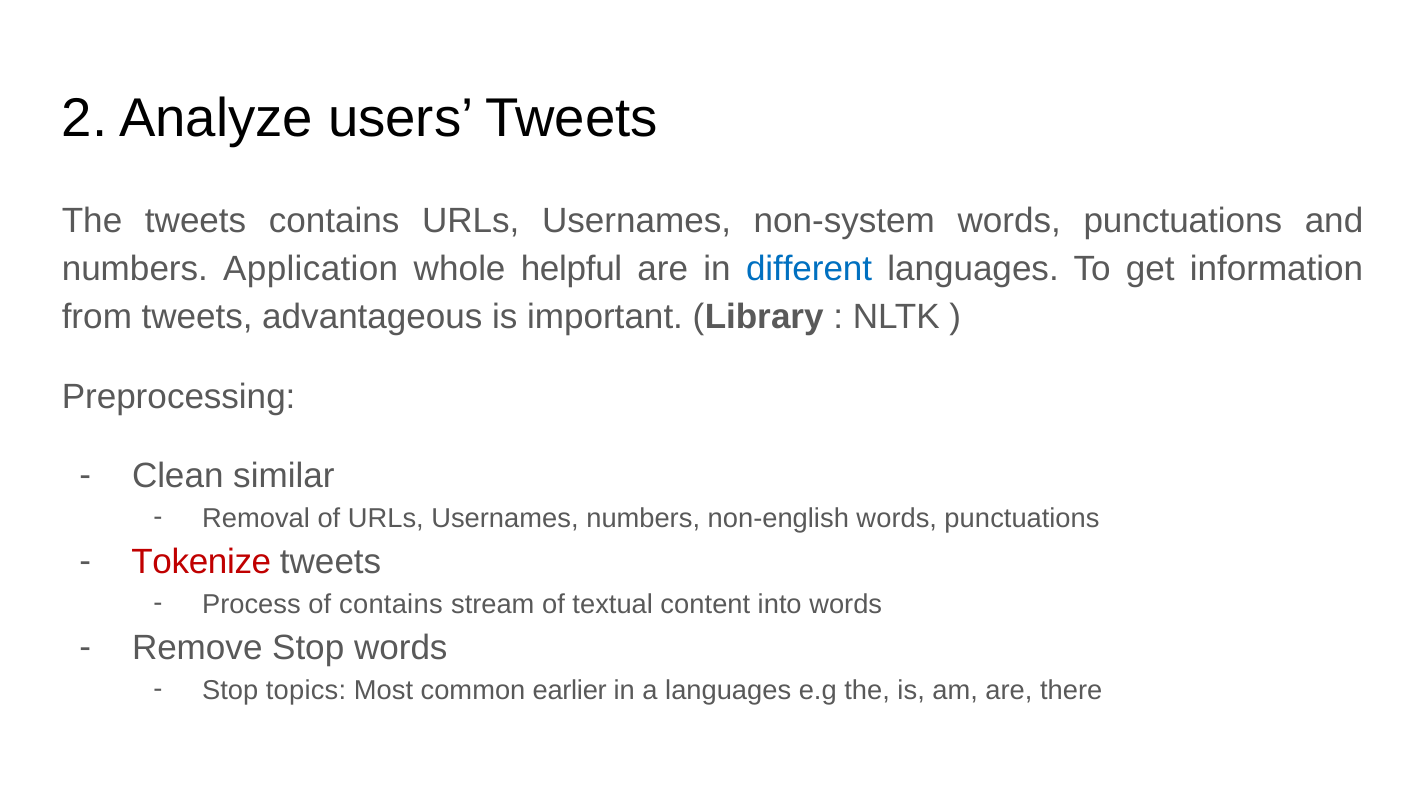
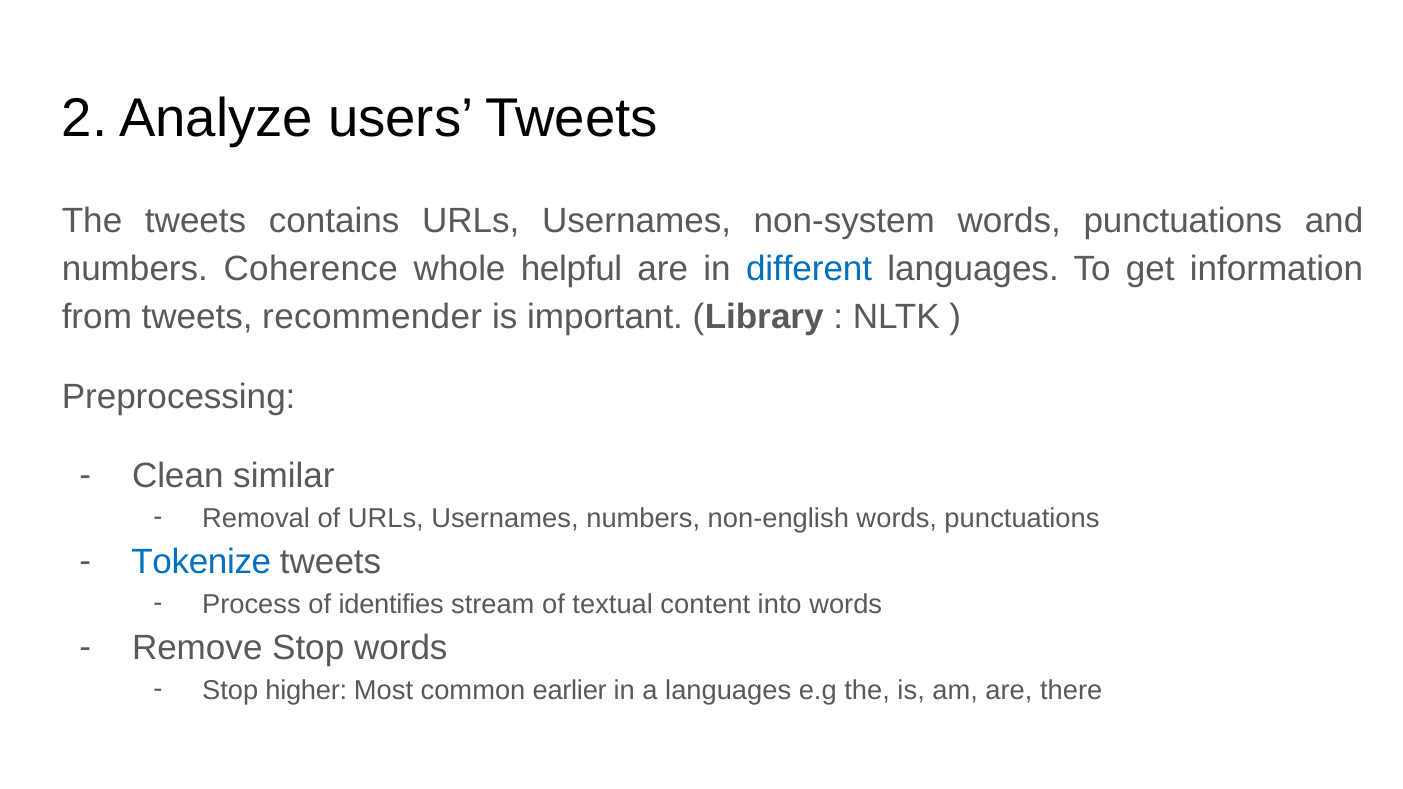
Application: Application -> Coherence
advantageous: advantageous -> recommender
Tokenize colour: red -> blue
of contains: contains -> identifies
topics: topics -> higher
